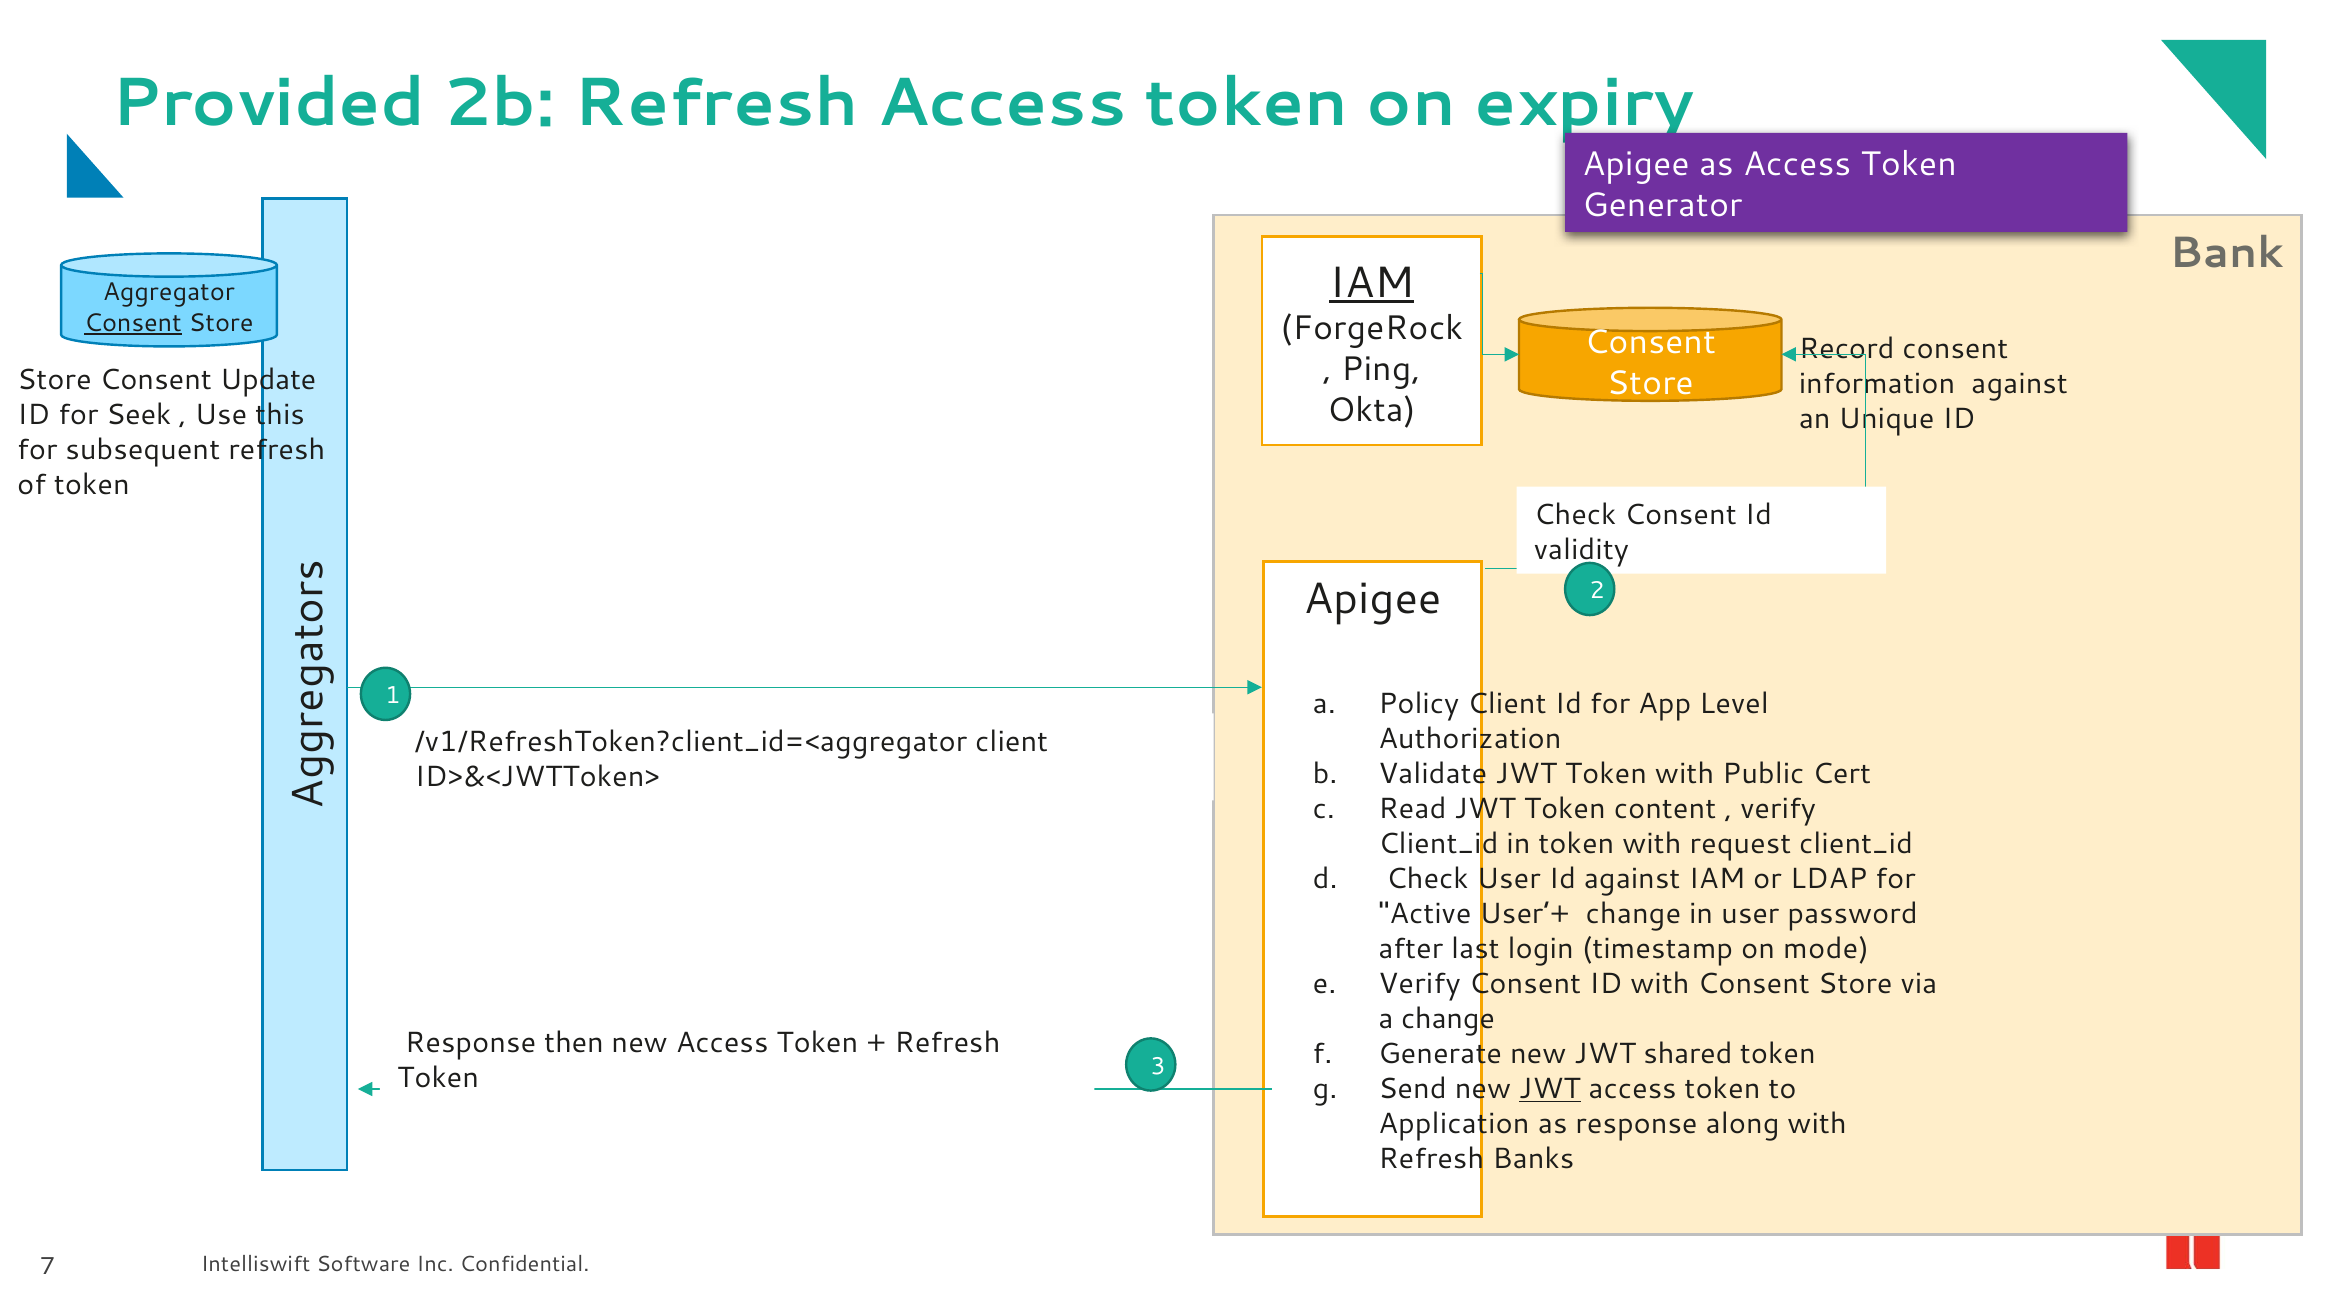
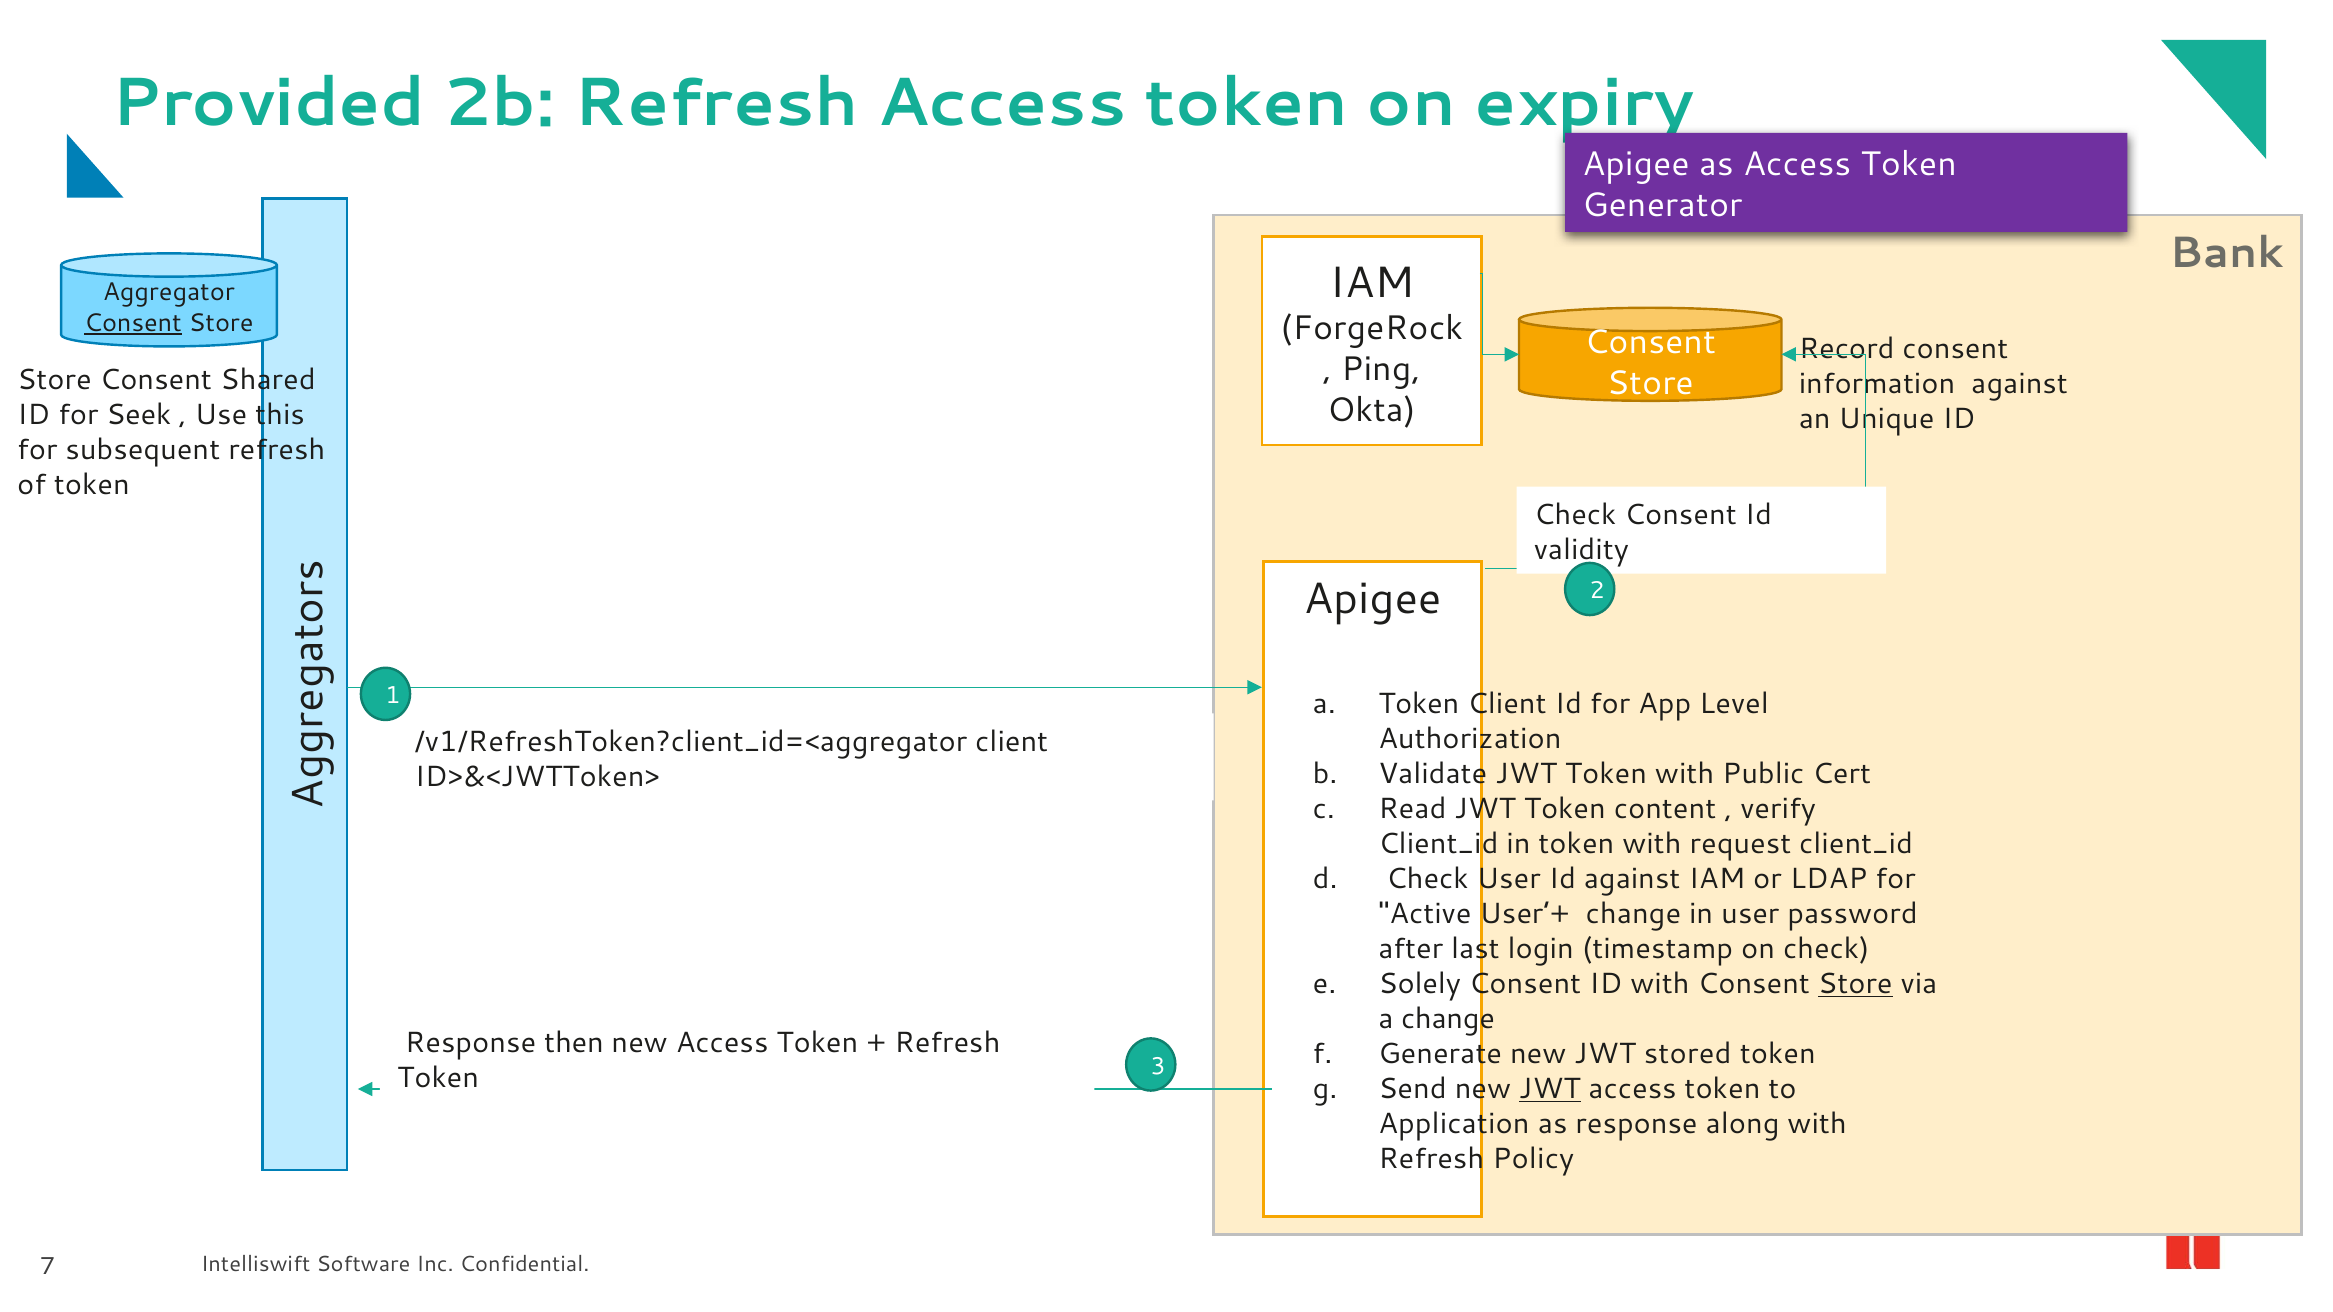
IAM at (1372, 283) underline: present -> none
Update: Update -> Shared
a Policy: Policy -> Token
on mode: mode -> check
Verify at (1419, 984): Verify -> Solely
Store at (1855, 984) underline: none -> present
shared: shared -> stored
Banks: Banks -> Policy
